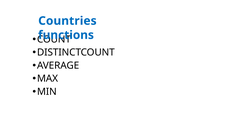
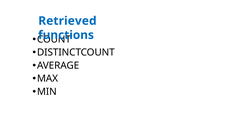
Countries: Countries -> Retrieved
